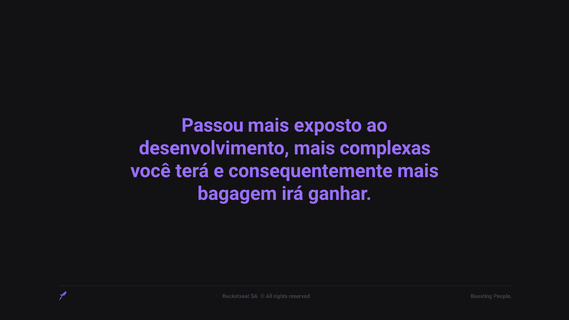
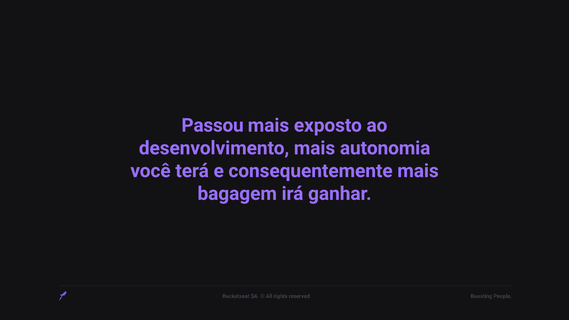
complexas: complexas -> autonomia
